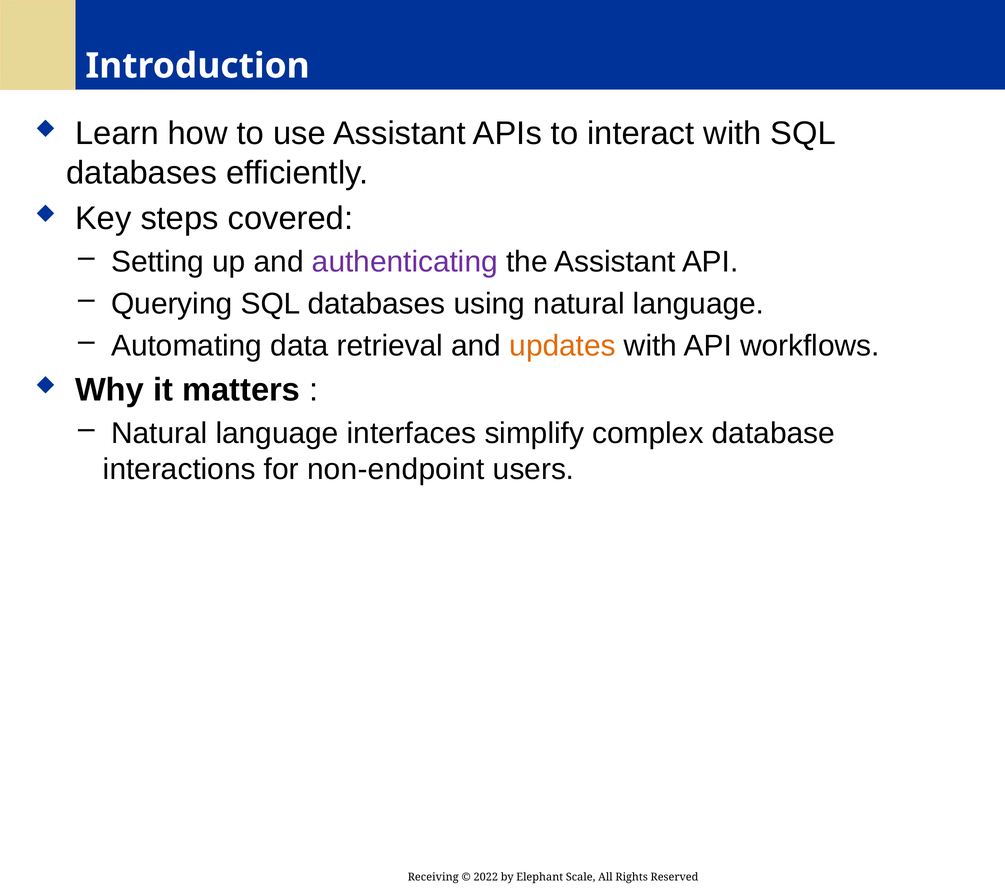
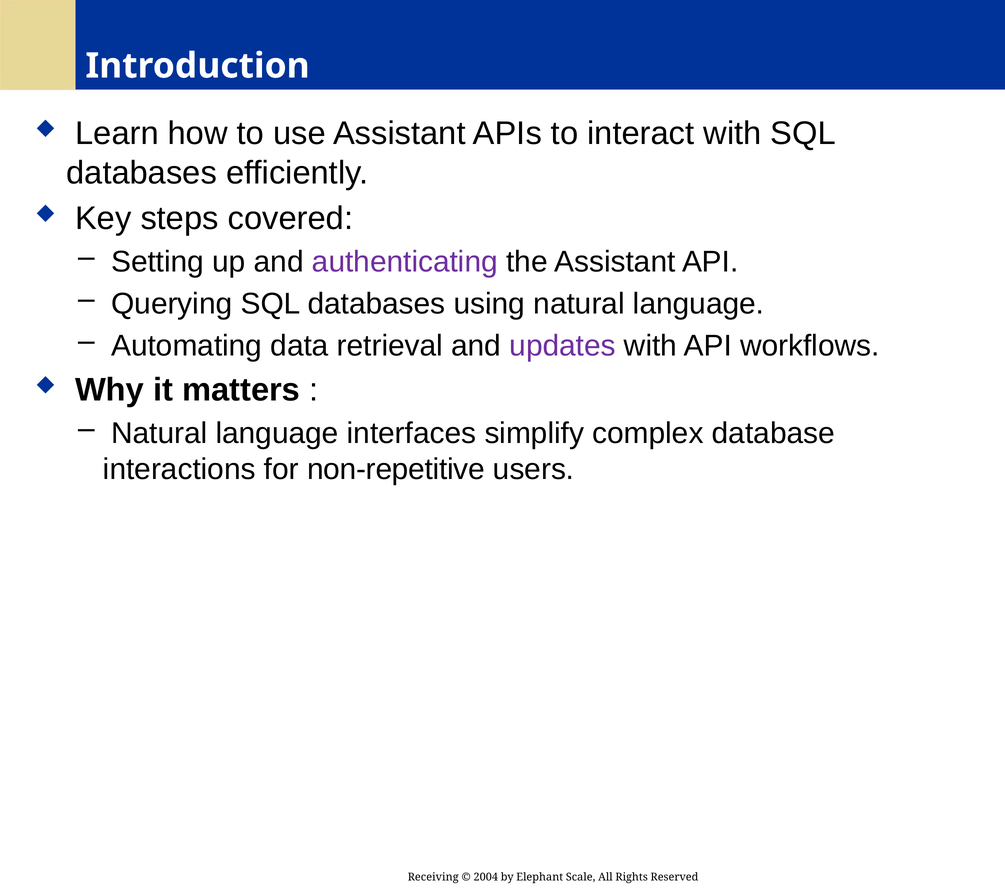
updates colour: orange -> purple
non-endpoint: non-endpoint -> non-repetitive
2022: 2022 -> 2004
